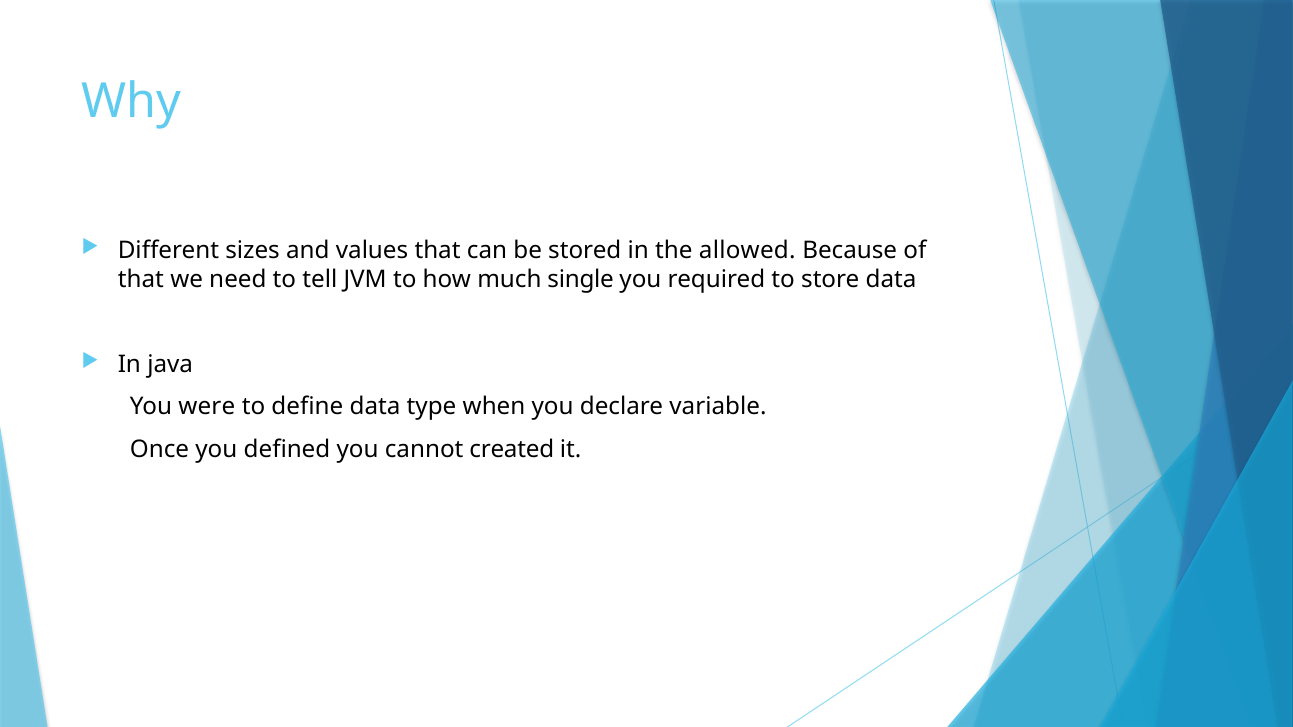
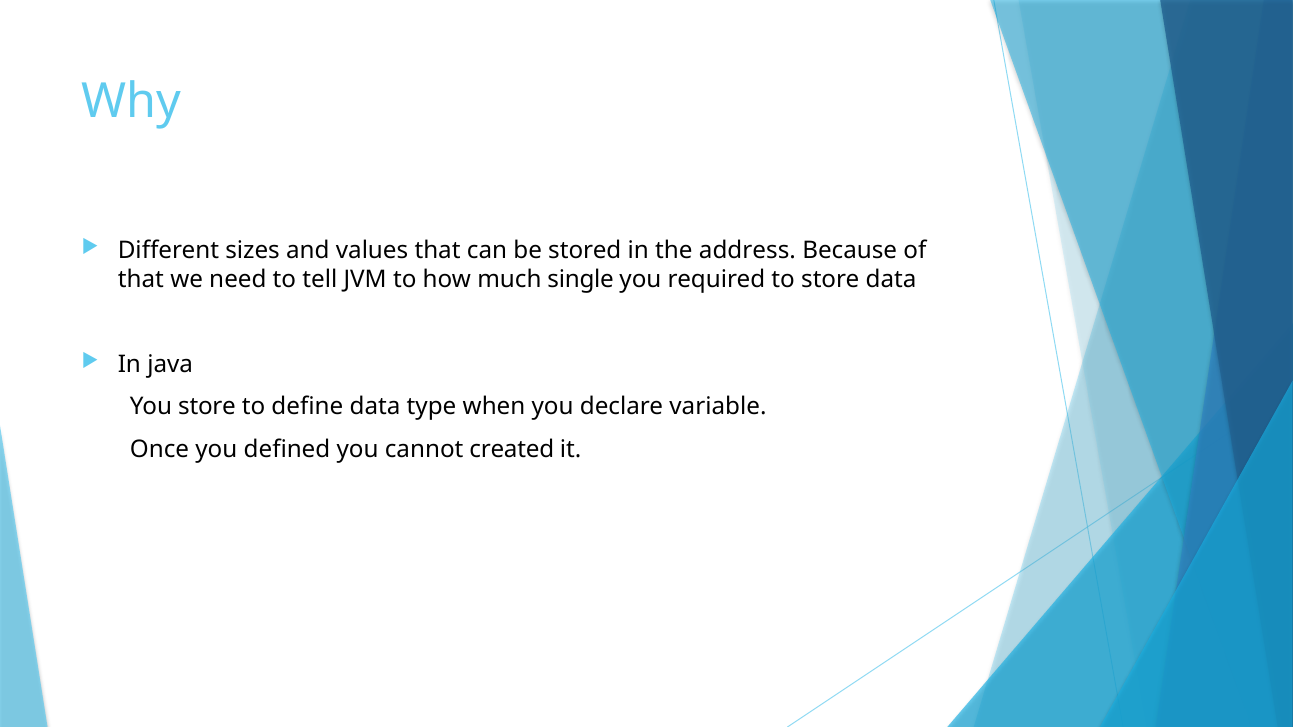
allowed: allowed -> address
You were: were -> store
